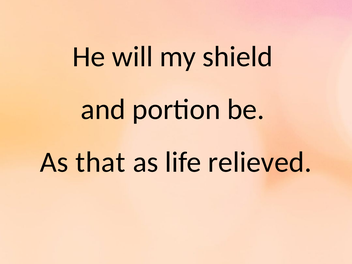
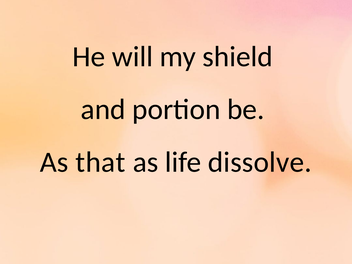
relieved: relieved -> dissolve
